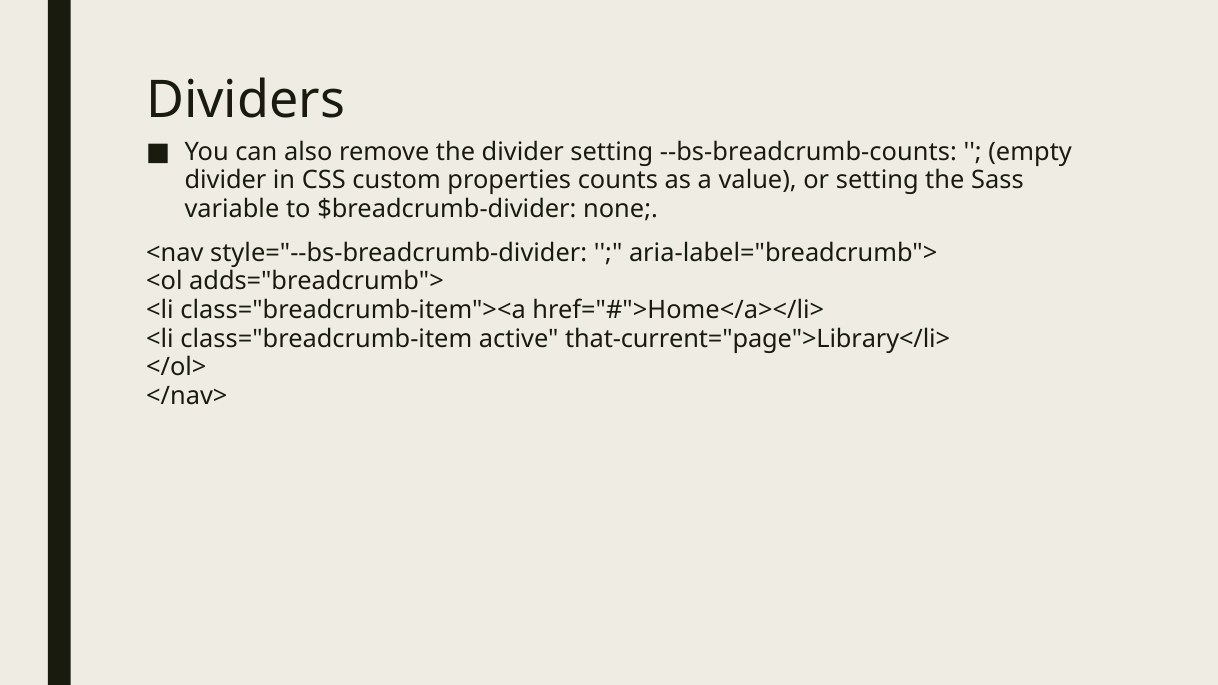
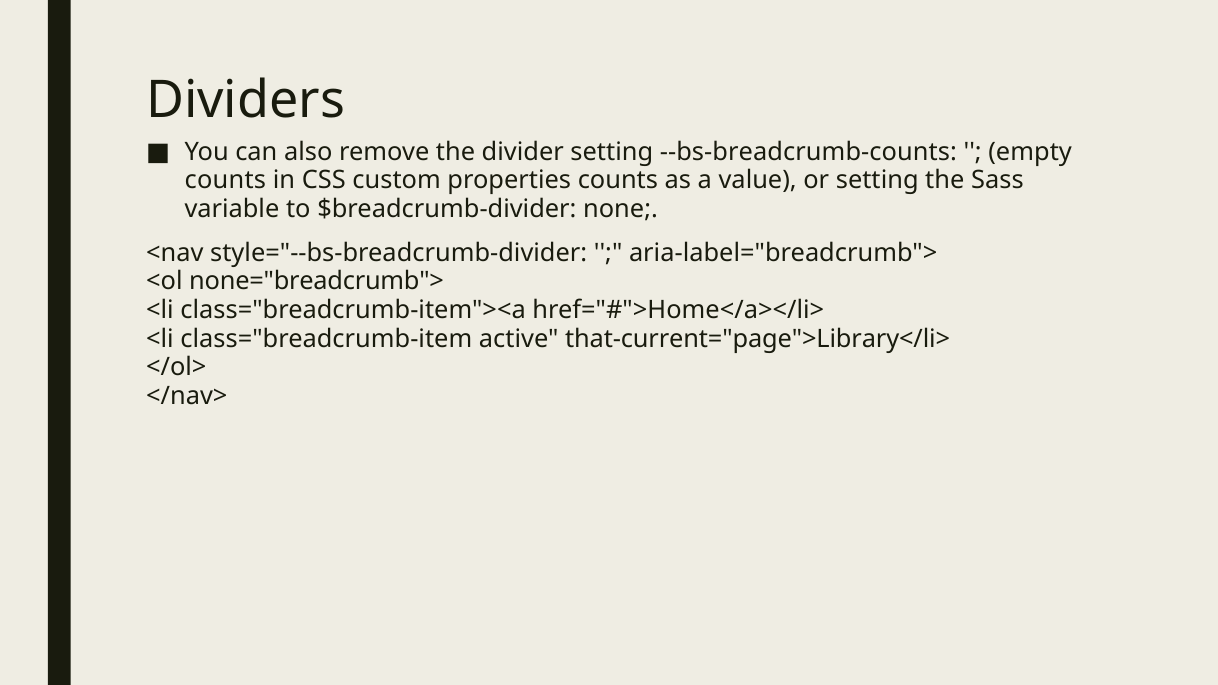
divider at (225, 180): divider -> counts
adds="breadcrumb">: adds="breadcrumb"> -> none="breadcrumb">
